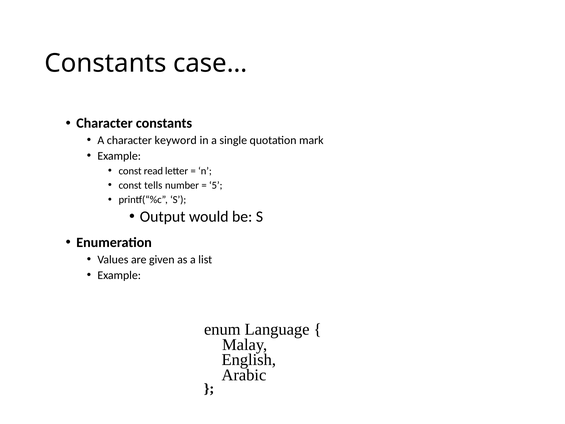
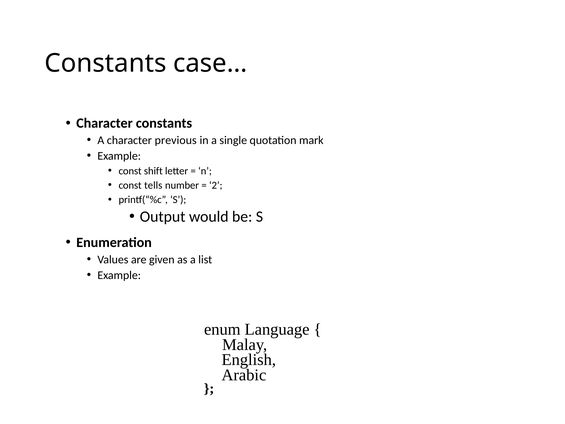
keyword: keyword -> previous
read: read -> shift
5: 5 -> 2
